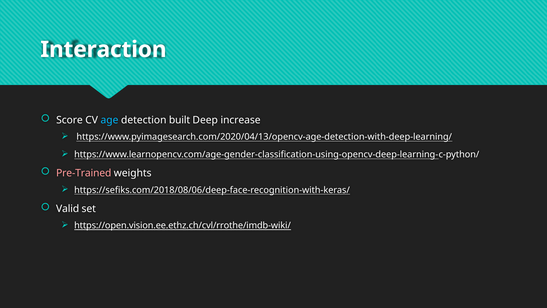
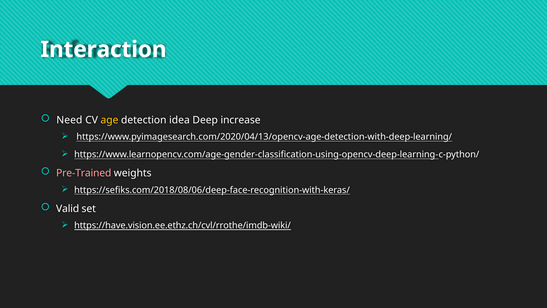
Score: Score -> Need
age colour: light blue -> yellow
built: built -> idea
https://open.vision.ee.ethz.ch/cvl/rrothe/imdb-wiki/: https://open.vision.ee.ethz.ch/cvl/rrothe/imdb-wiki/ -> https://have.vision.ee.ethz.ch/cvl/rrothe/imdb-wiki/
